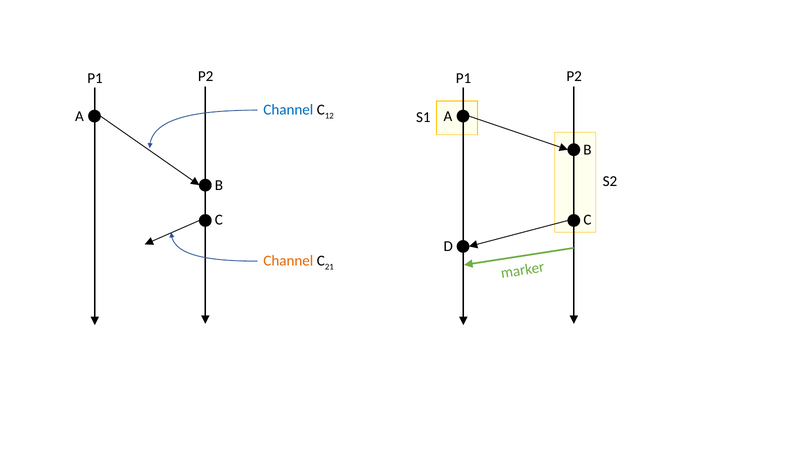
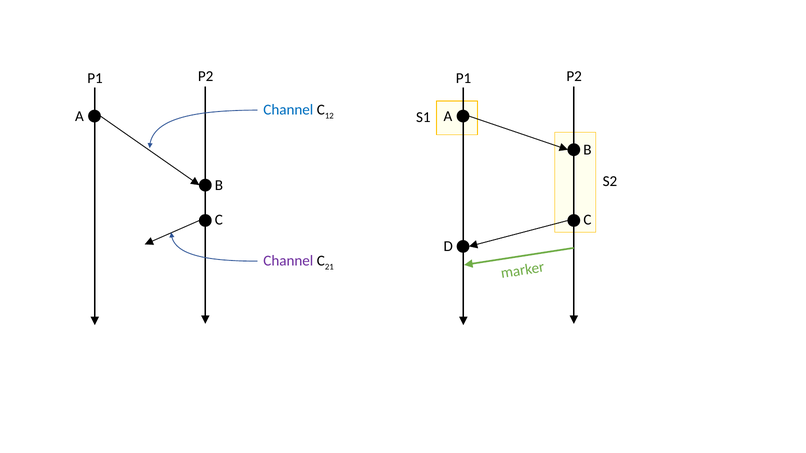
Channel at (288, 261) colour: orange -> purple
